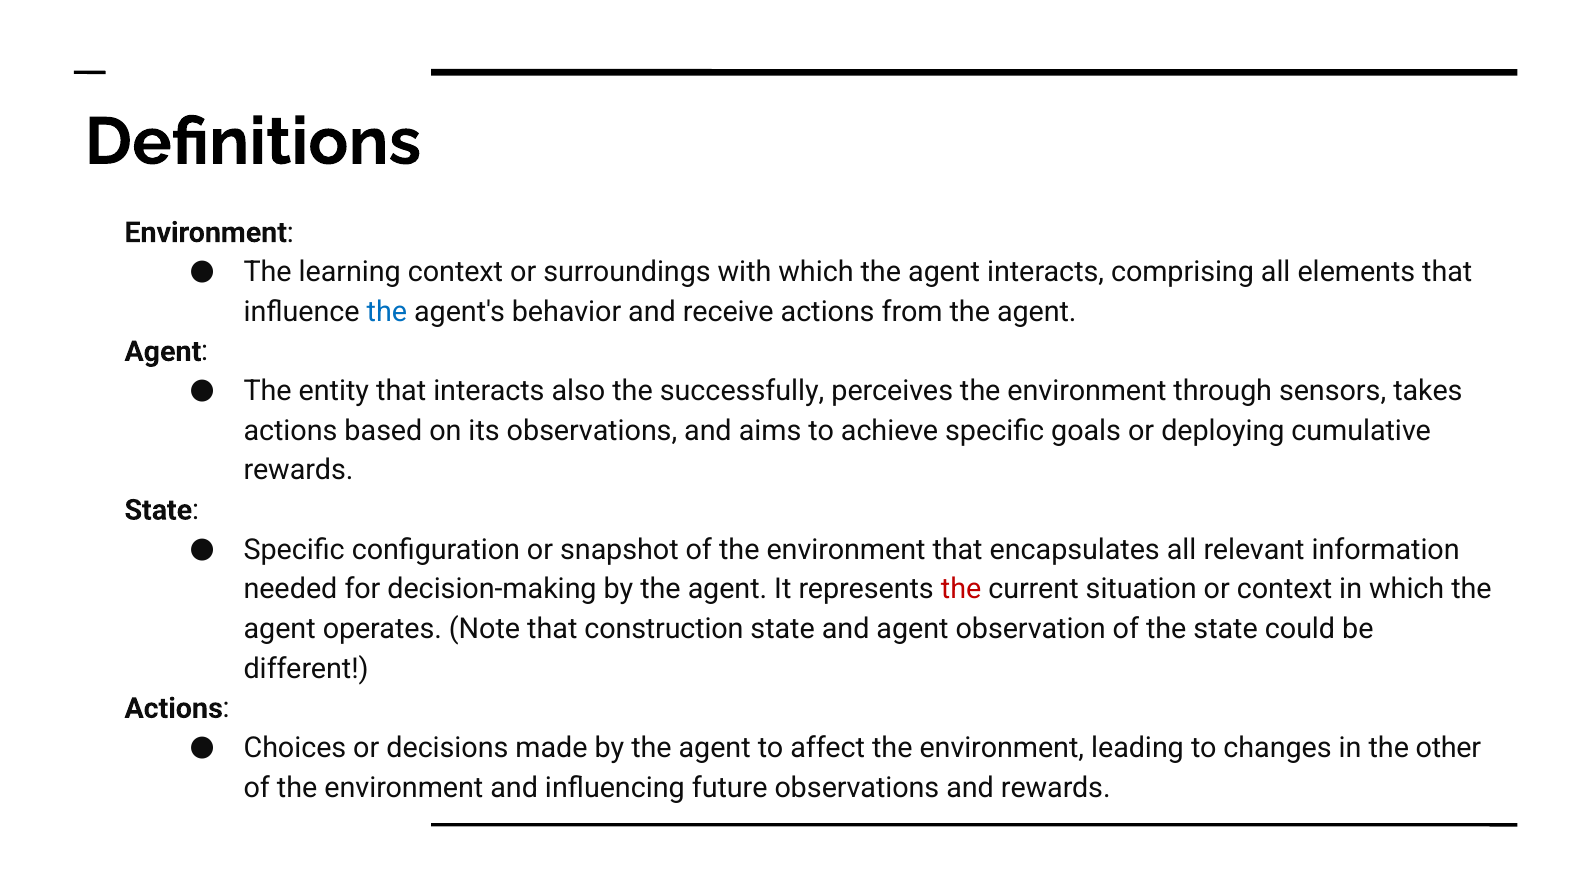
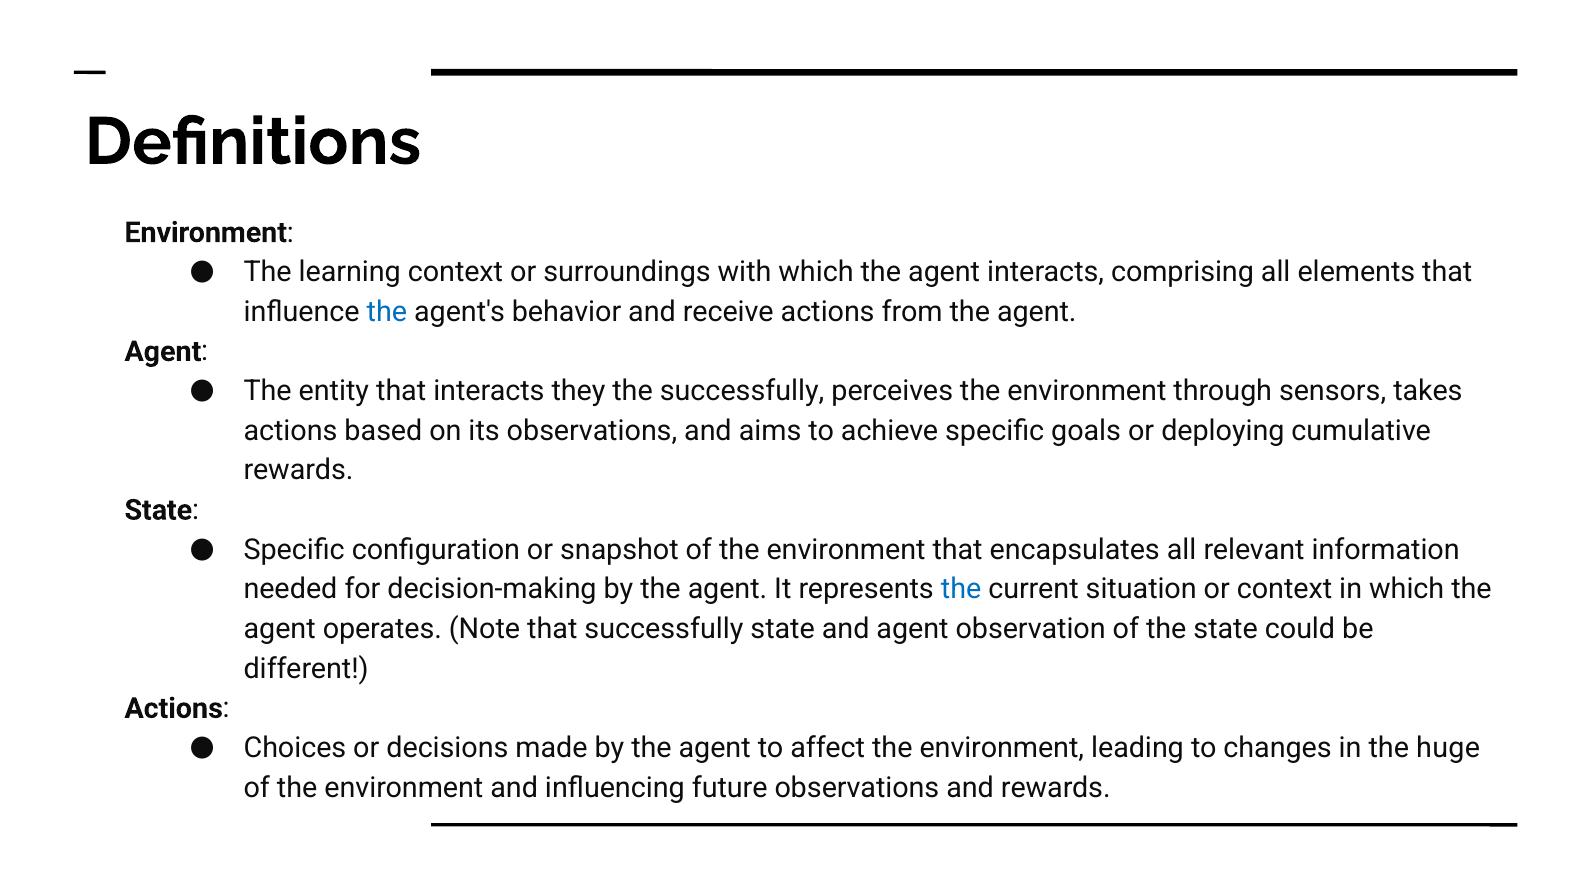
also: also -> they
the at (961, 589) colour: red -> blue
that construction: construction -> successfully
other: other -> huge
